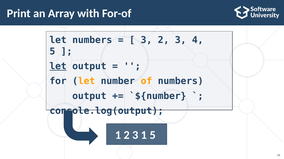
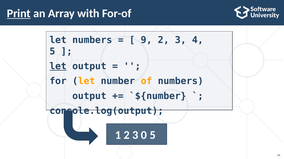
Print underline: none -> present
3 at (146, 40): 3 -> 9
3 1: 1 -> 0
